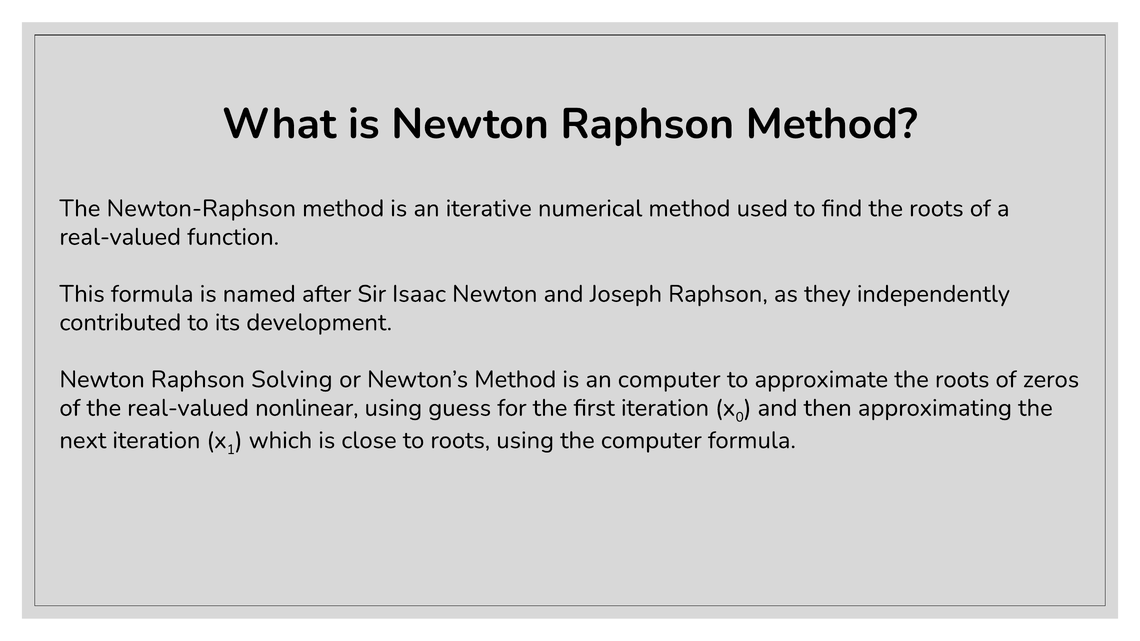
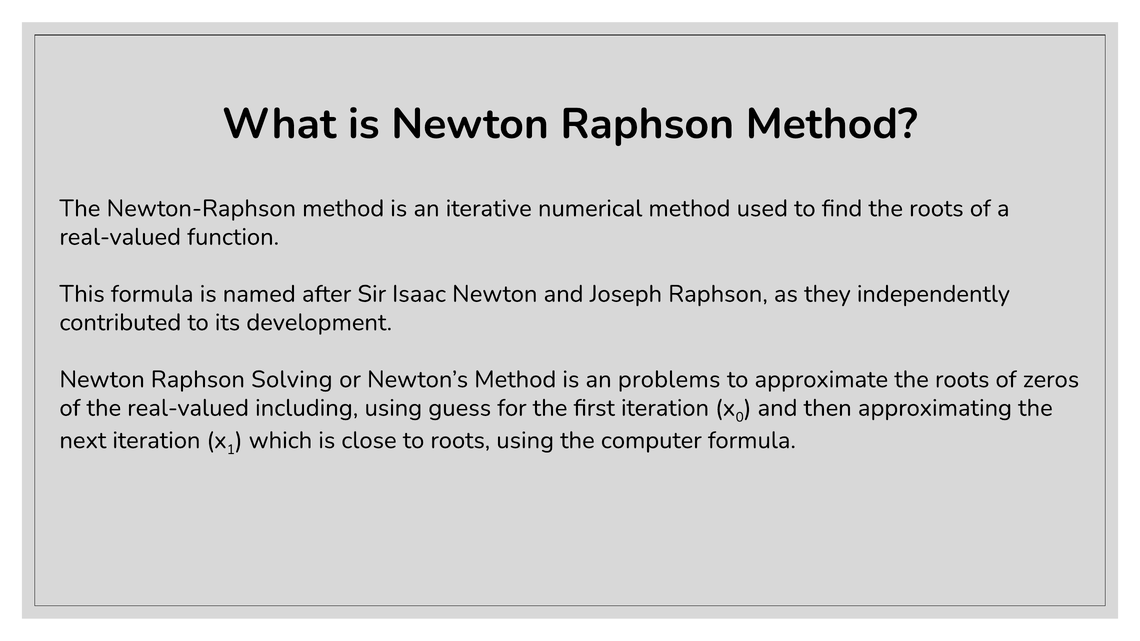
an computer: computer -> problems
nonlinear: nonlinear -> including
